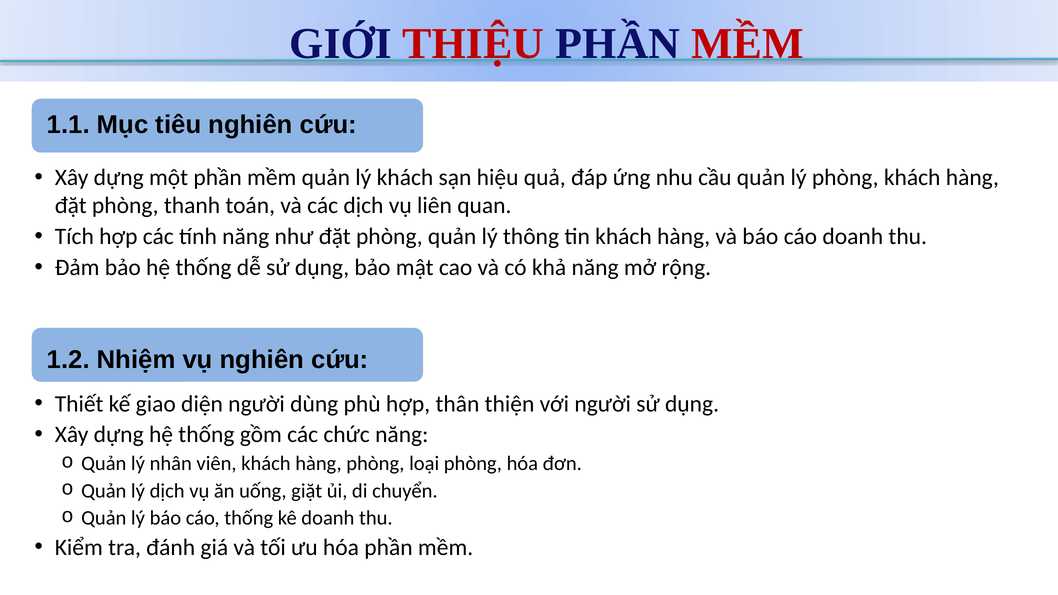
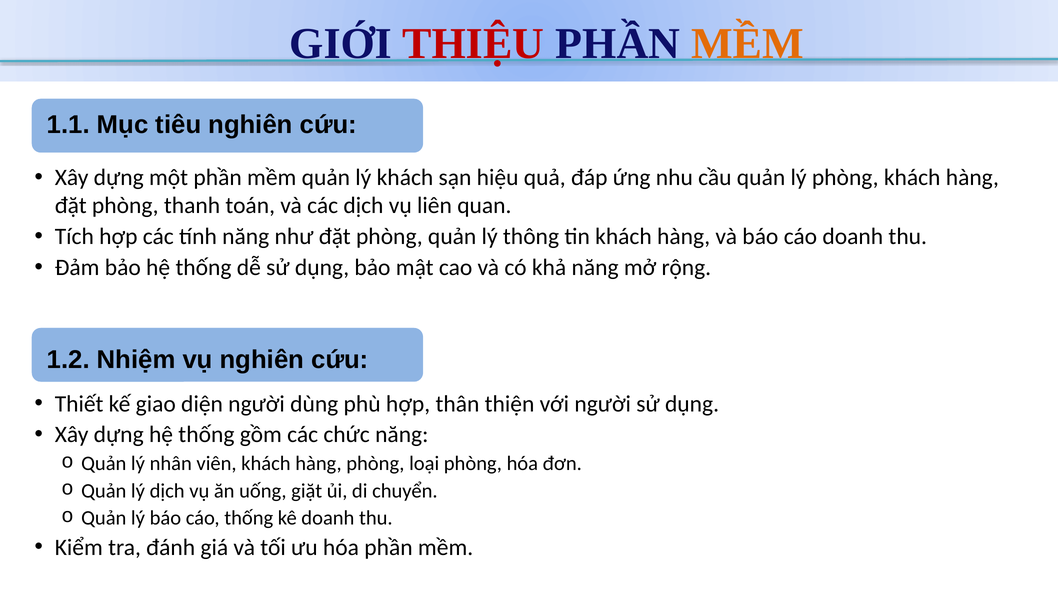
MỀM at (748, 44) colour: red -> orange
